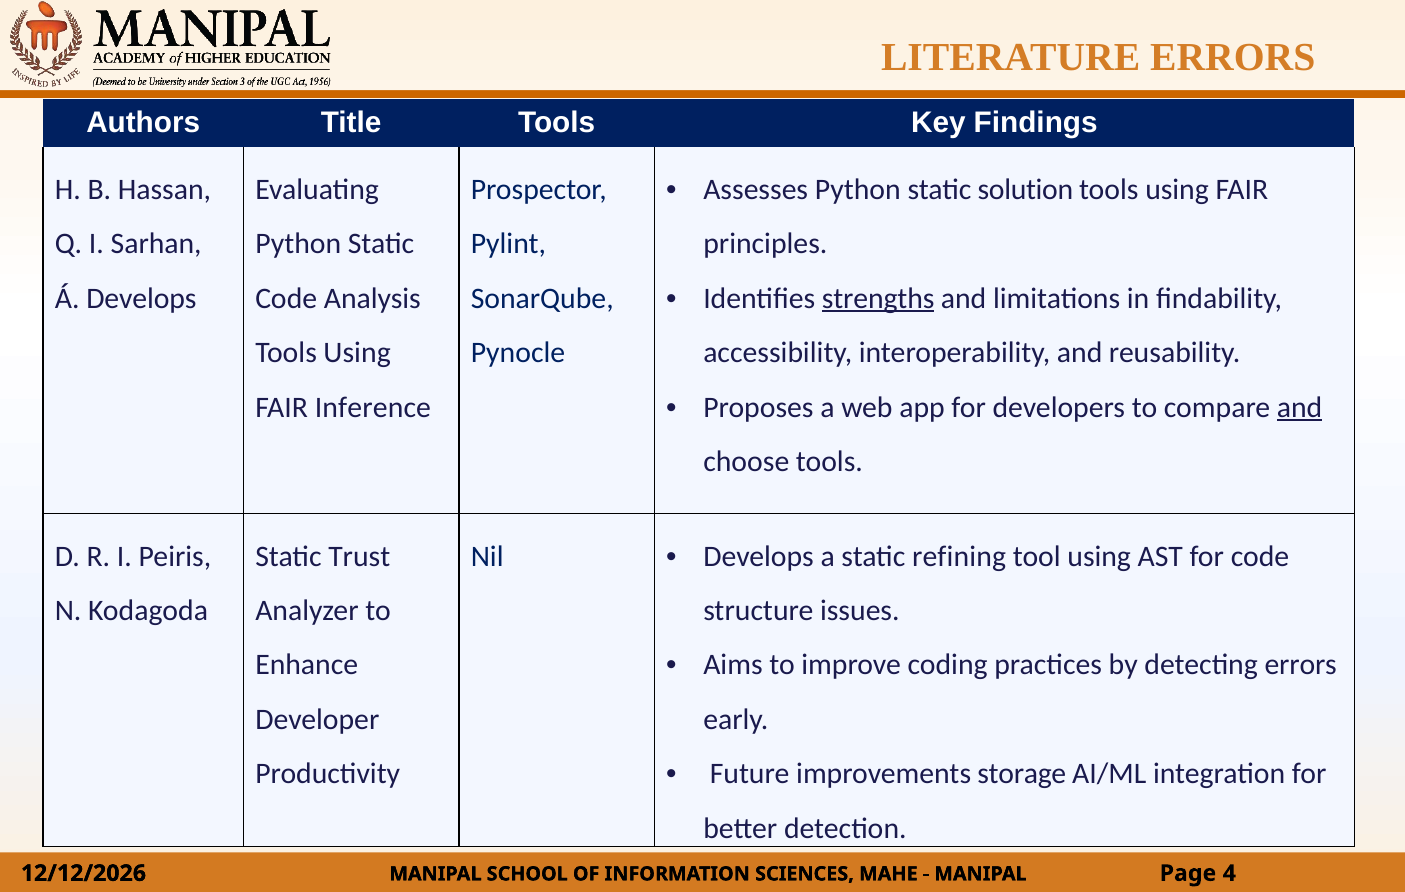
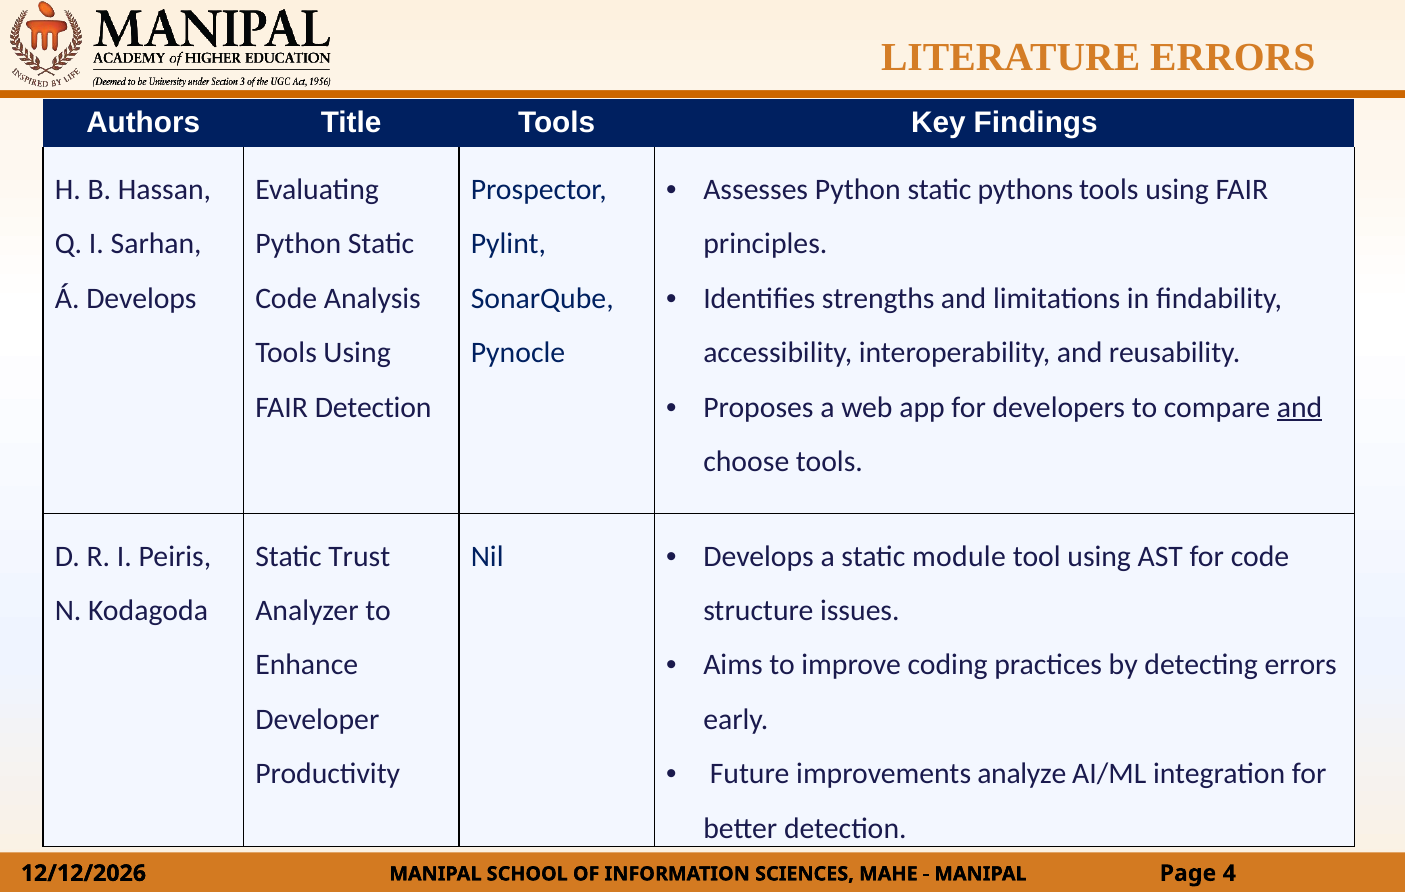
solution: solution -> pythons
strengths underline: present -> none
FAIR Inference: Inference -> Detection
refining: refining -> module
storage: storage -> analyze
